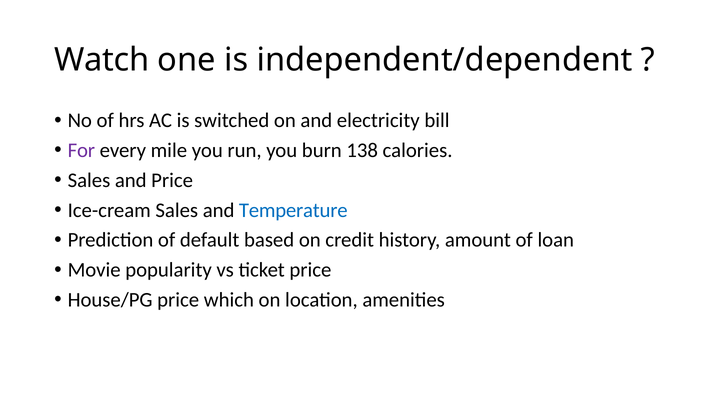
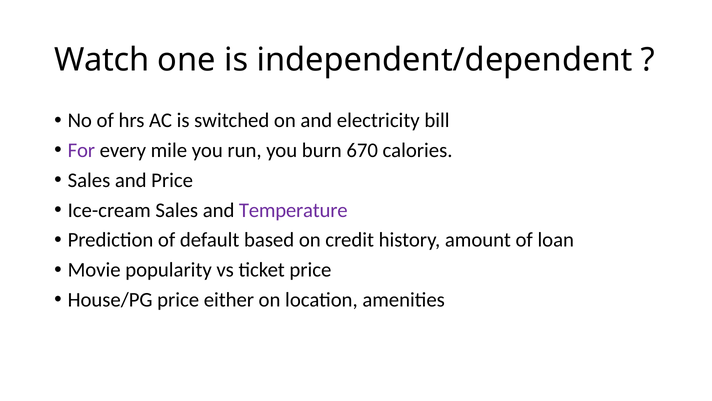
138: 138 -> 670
Temperature colour: blue -> purple
which: which -> either
